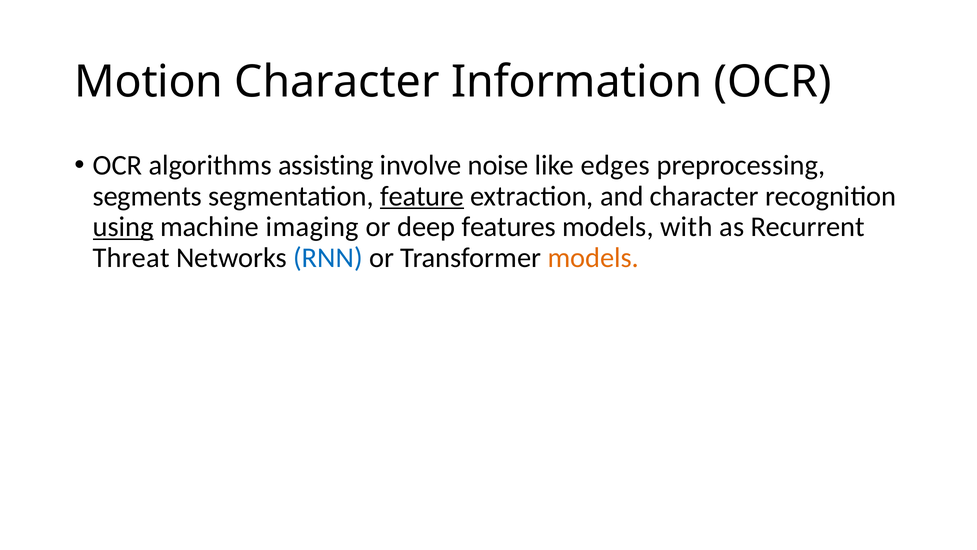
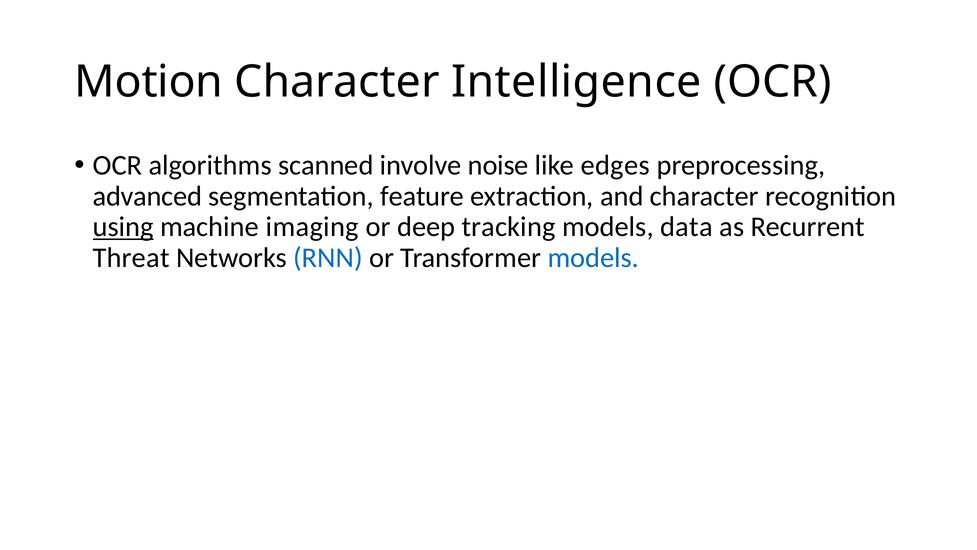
Information: Information -> Intelligence
assisting: assisting -> scanned
segments: segments -> advanced
feature underline: present -> none
features: features -> tracking
with: with -> data
models at (593, 258) colour: orange -> blue
